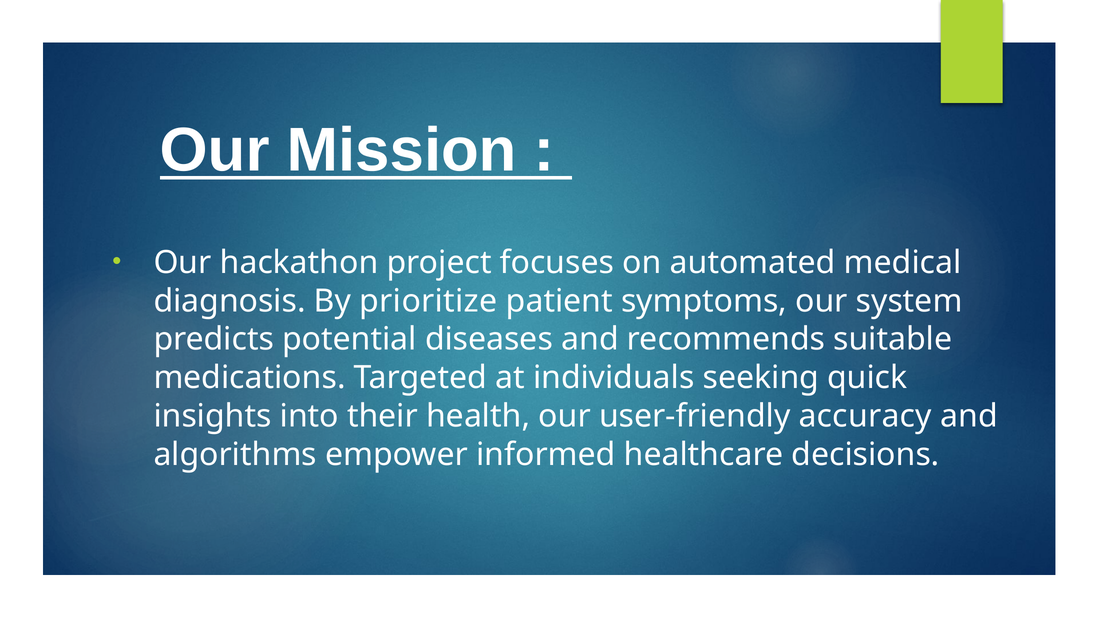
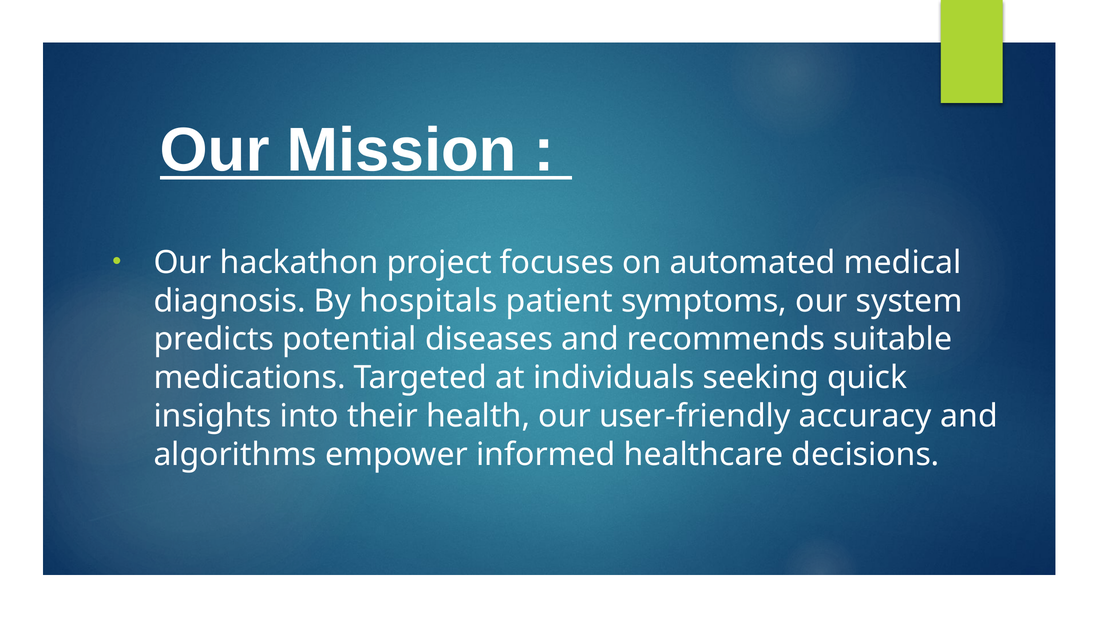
prioritize: prioritize -> hospitals
